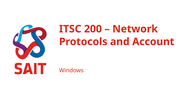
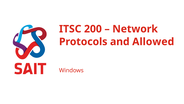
Account: Account -> Allowed
